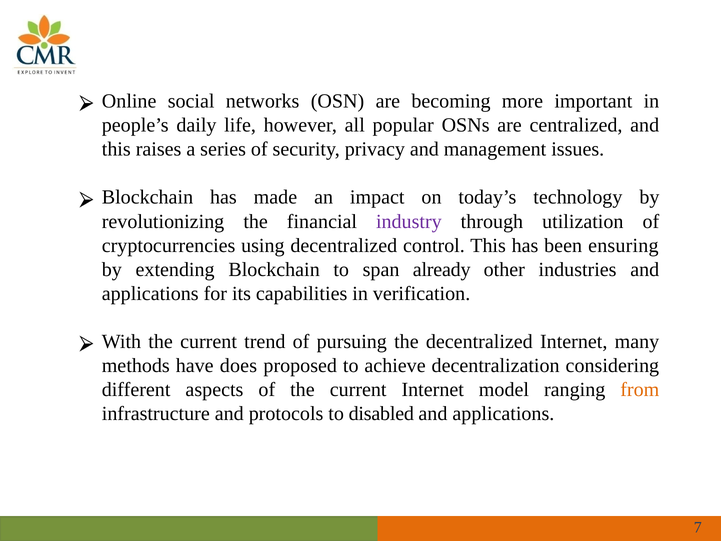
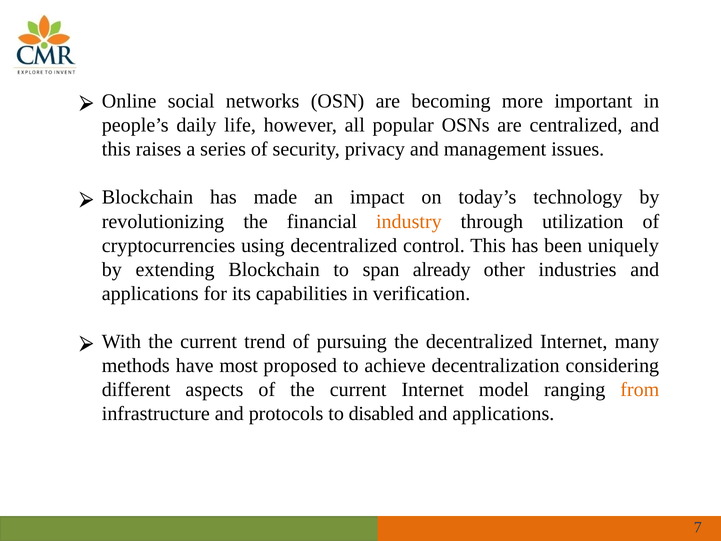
industry colour: purple -> orange
ensuring: ensuring -> uniquely
does: does -> most
